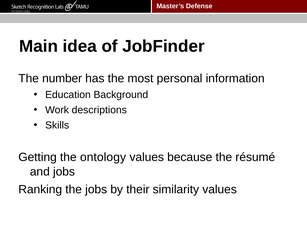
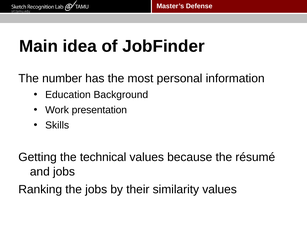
descriptions: descriptions -> presentation
ontology: ontology -> technical
